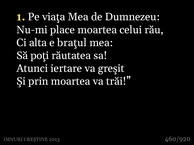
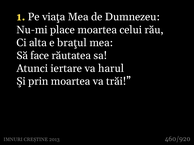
poţi: poţi -> face
greşit: greşit -> harul
